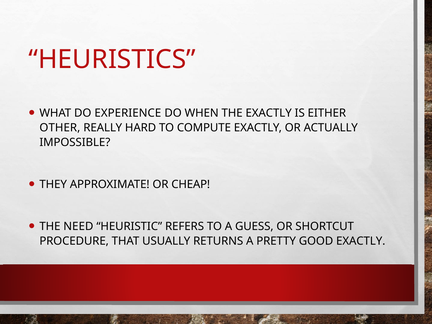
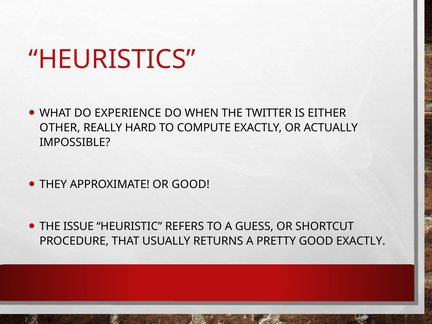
THE EXACTLY: EXACTLY -> TWITTER
OR CHEAP: CHEAP -> GOOD
NEED: NEED -> ISSUE
